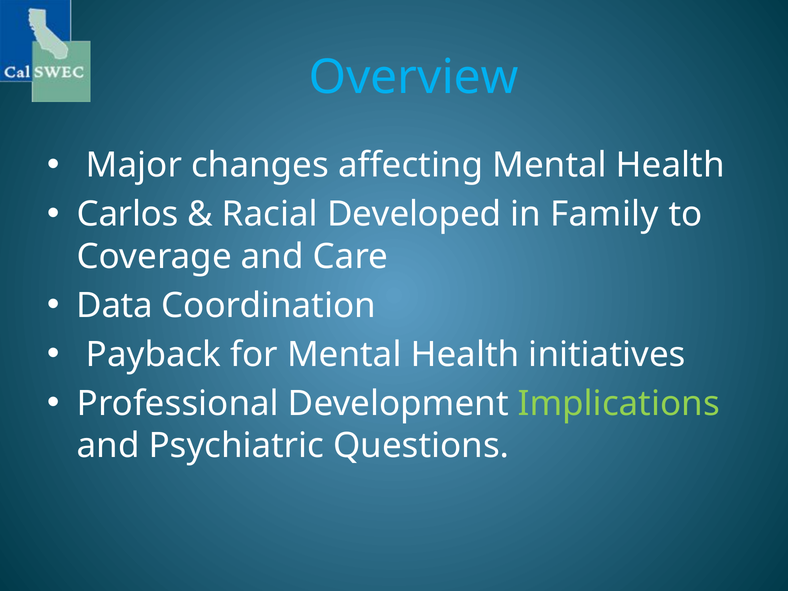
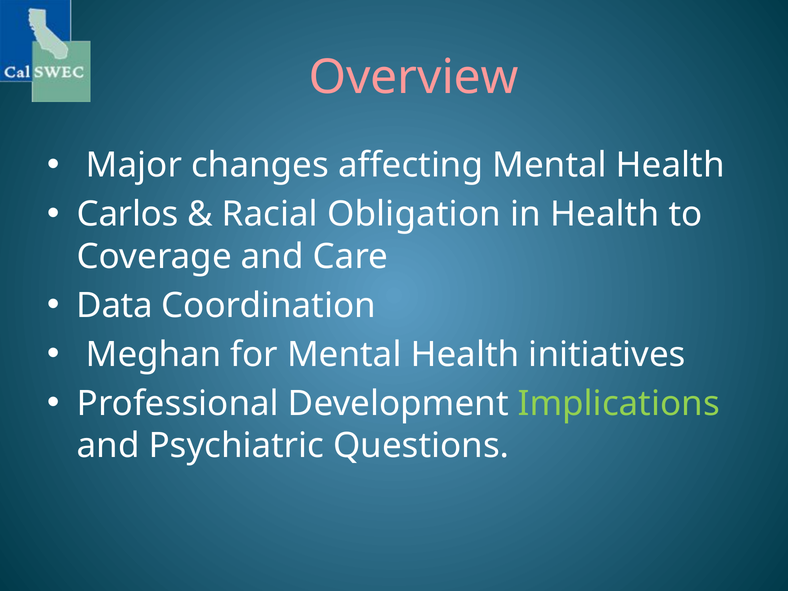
Overview colour: light blue -> pink
Developed: Developed -> Obligation
in Family: Family -> Health
Payback: Payback -> Meghan
